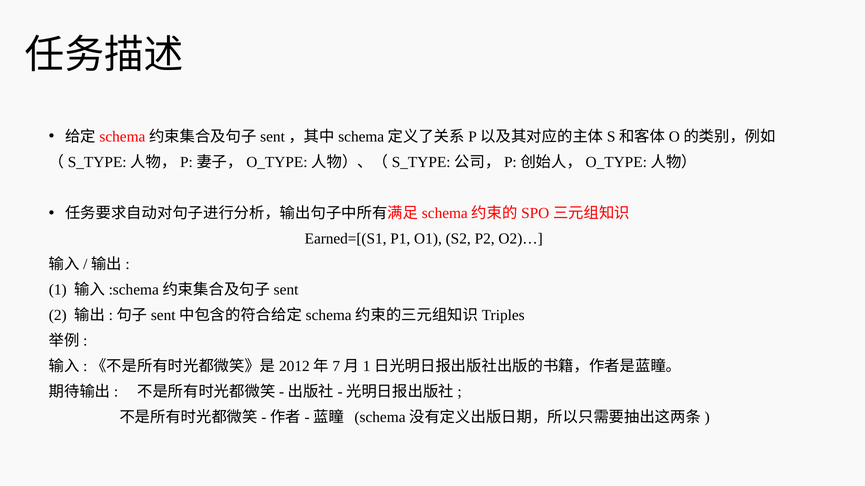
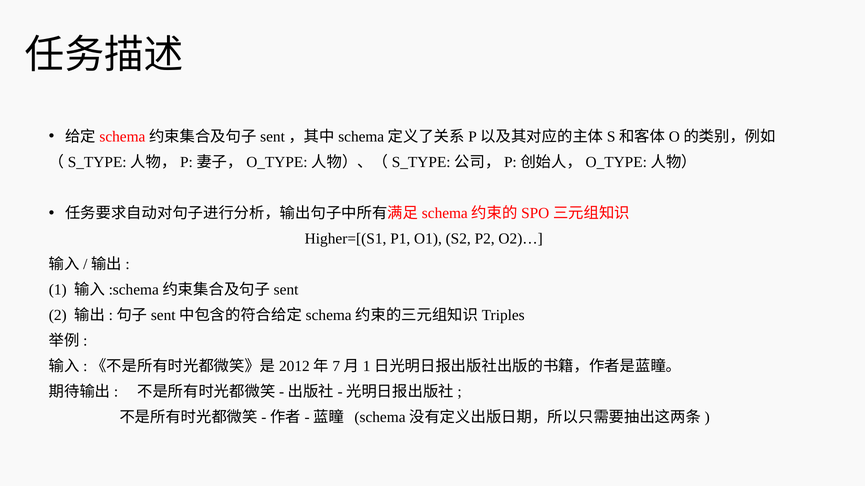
Earned=[(S1: Earned=[(S1 -> Higher=[(S1
